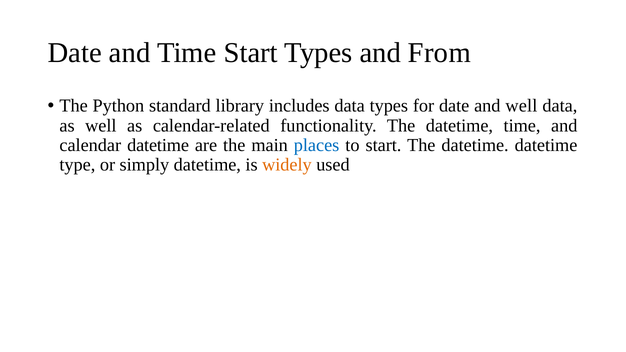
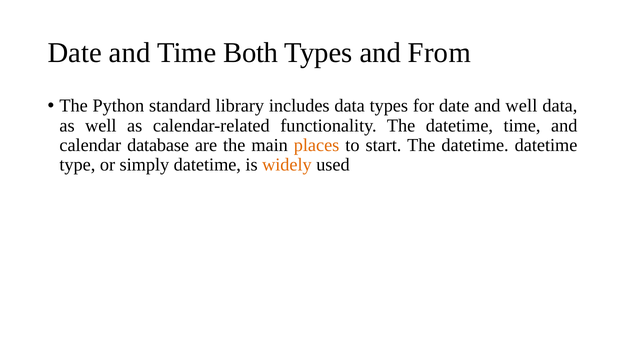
Time Start: Start -> Both
calendar datetime: datetime -> database
places colour: blue -> orange
